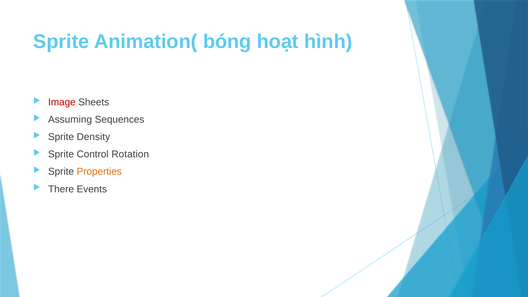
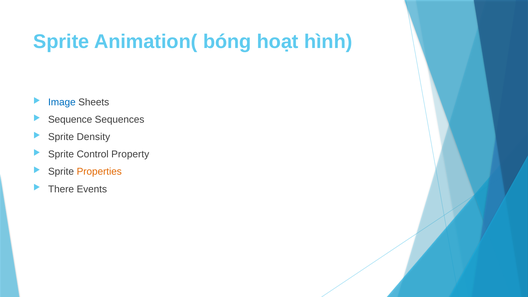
Image colour: red -> blue
Assuming: Assuming -> Sequence
Rotation: Rotation -> Property
